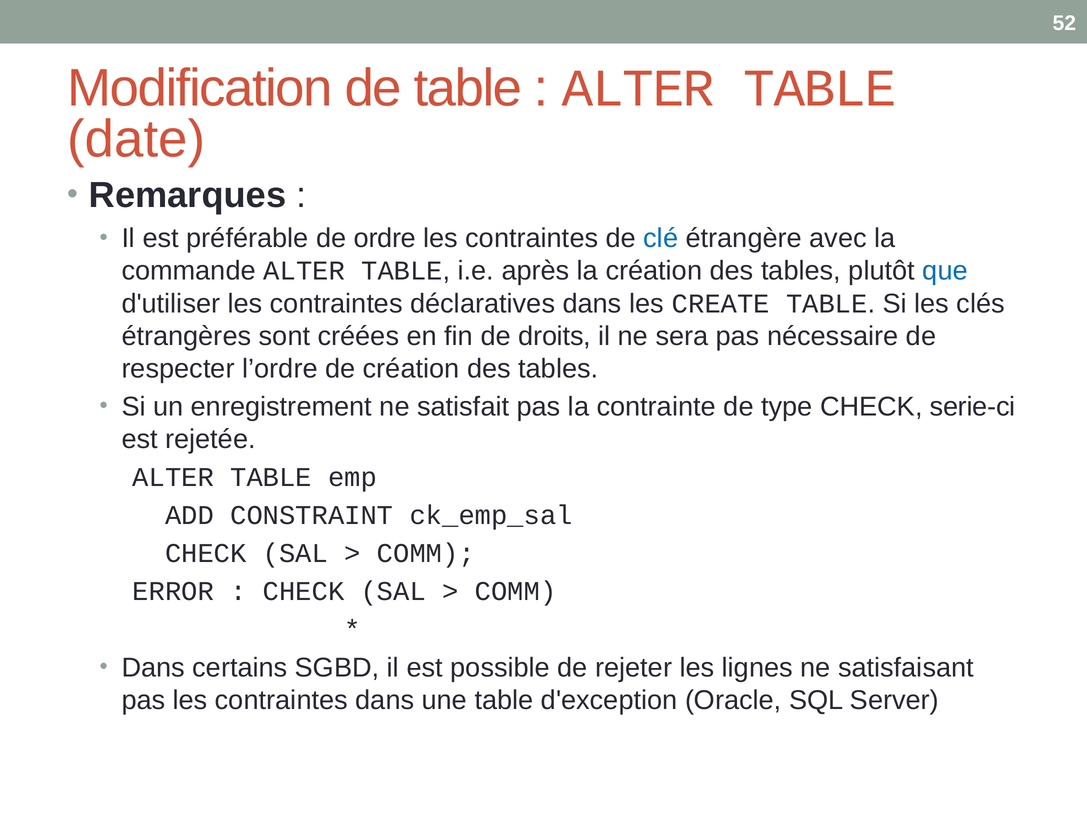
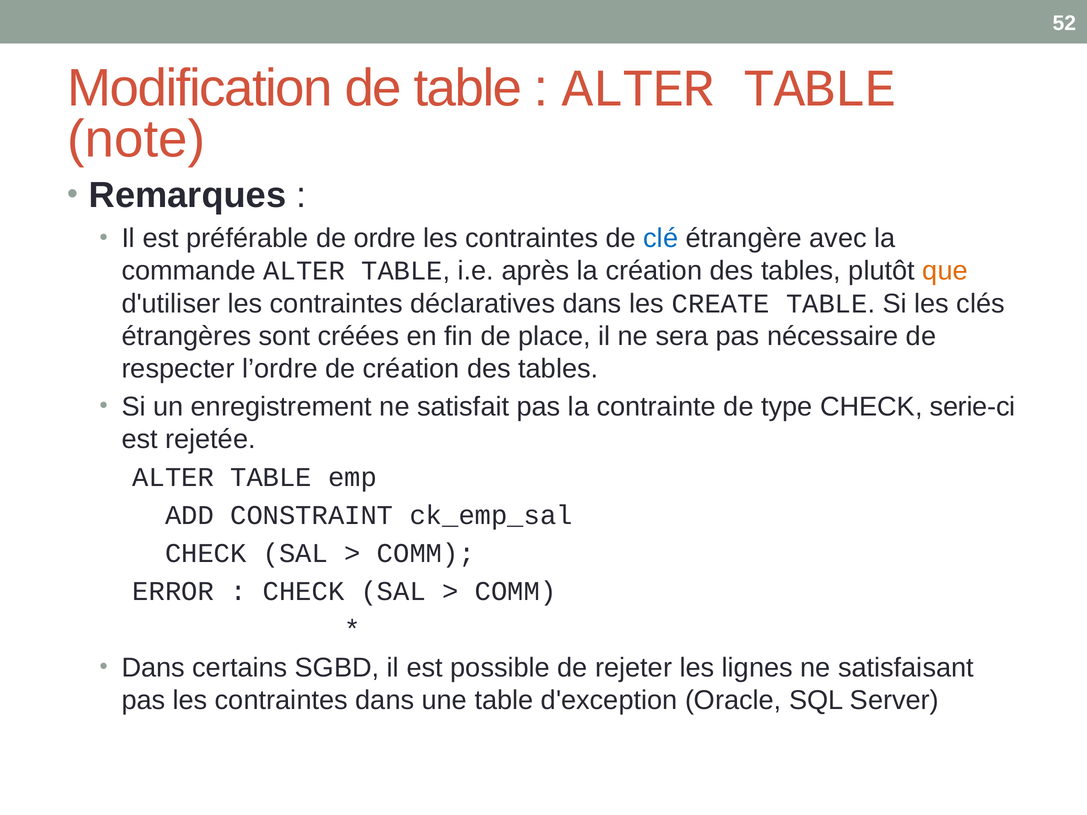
date: date -> note
que colour: blue -> orange
droits: droits -> place
